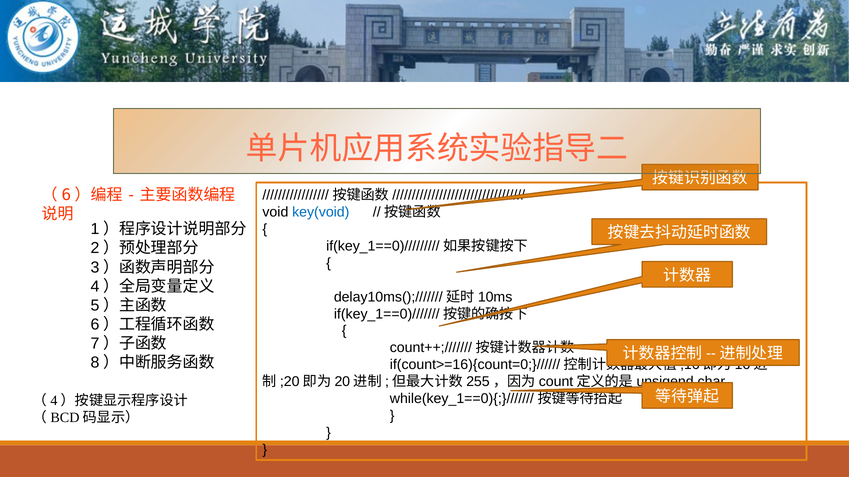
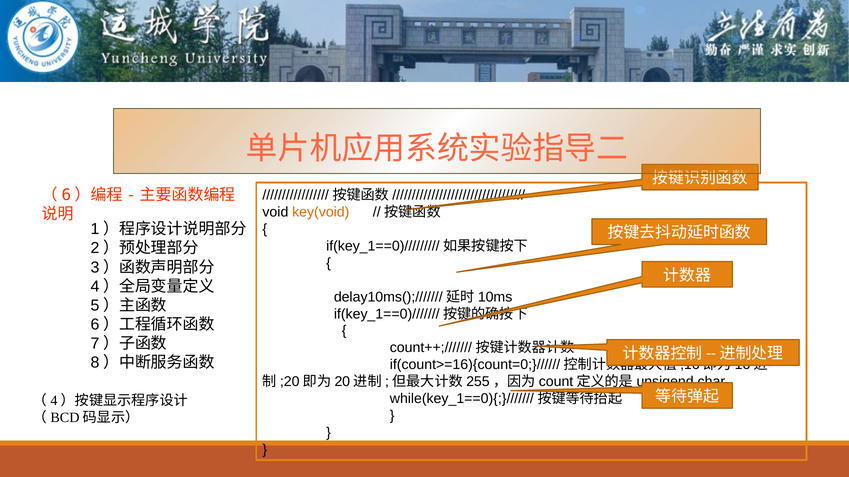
key(void colour: blue -> orange
